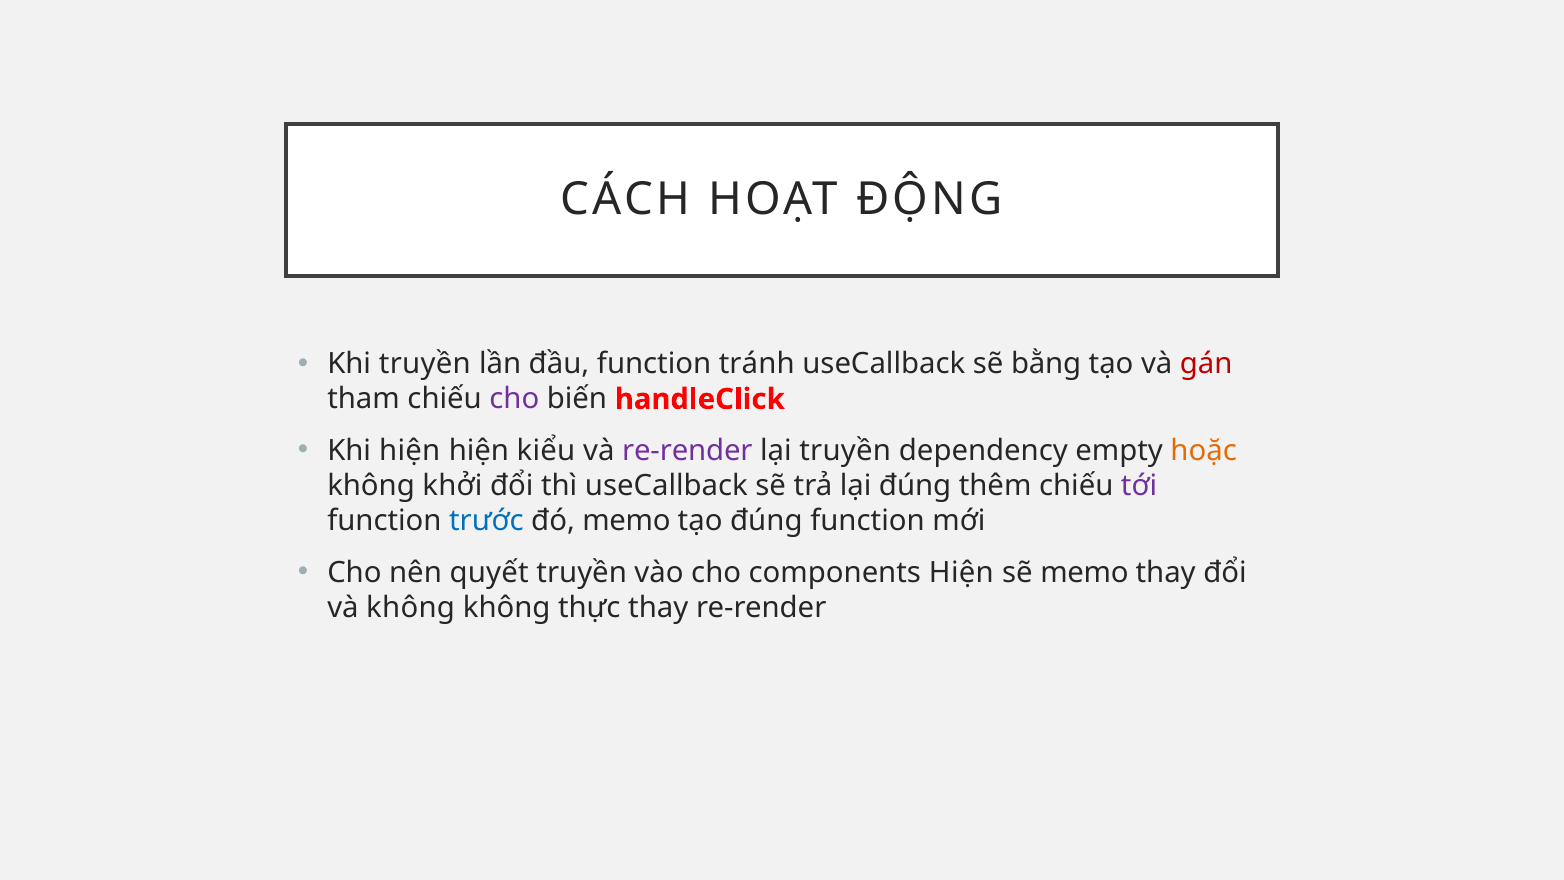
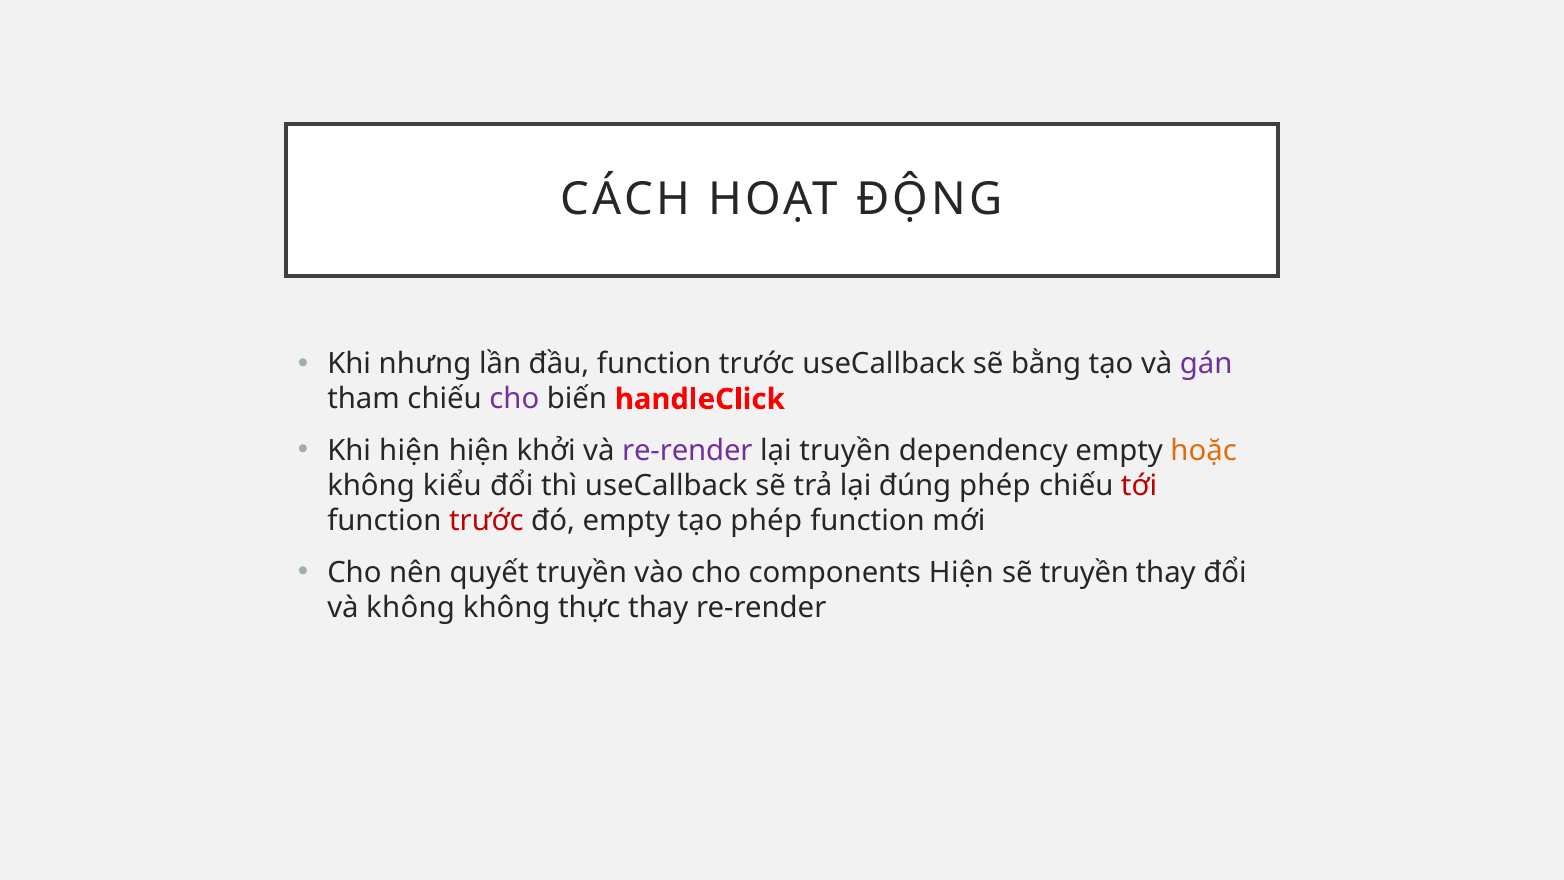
Khi truyền: truyền -> nhưng
đầu function tránh: tránh -> trước
gán colour: red -> purple
kiểu: kiểu -> khởi
khởi: khởi -> kiểu
đúng thêm: thêm -> phép
tới colour: purple -> red
trước at (486, 521) colour: blue -> red
đó memo: memo -> empty
tạo đúng: đúng -> phép
sẽ memo: memo -> truyền
